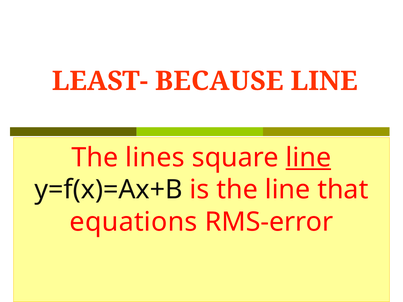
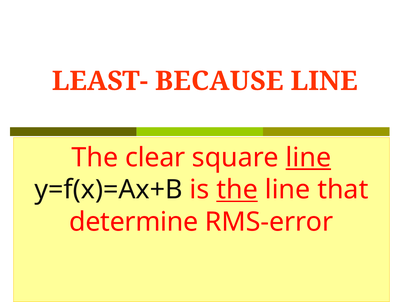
lines: lines -> clear
the at (237, 190) underline: none -> present
equations: equations -> determine
